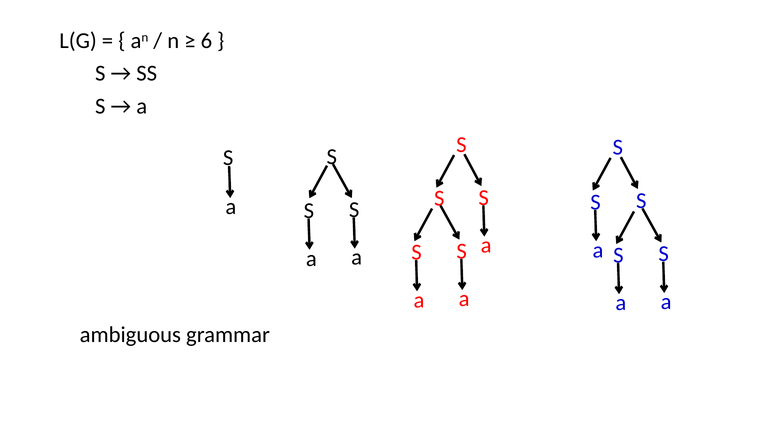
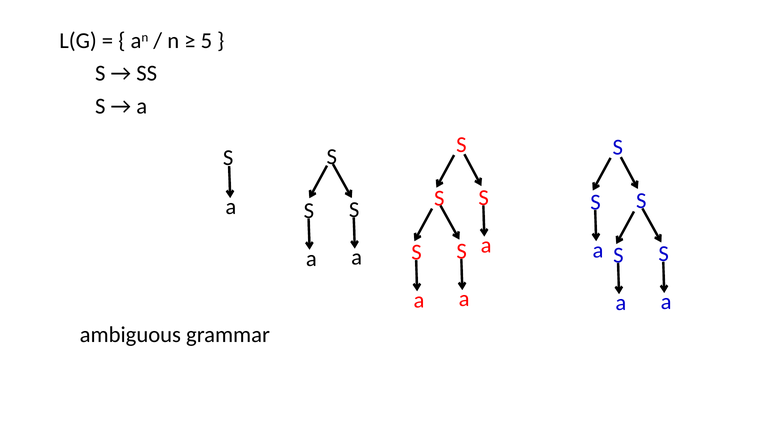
6: 6 -> 5
